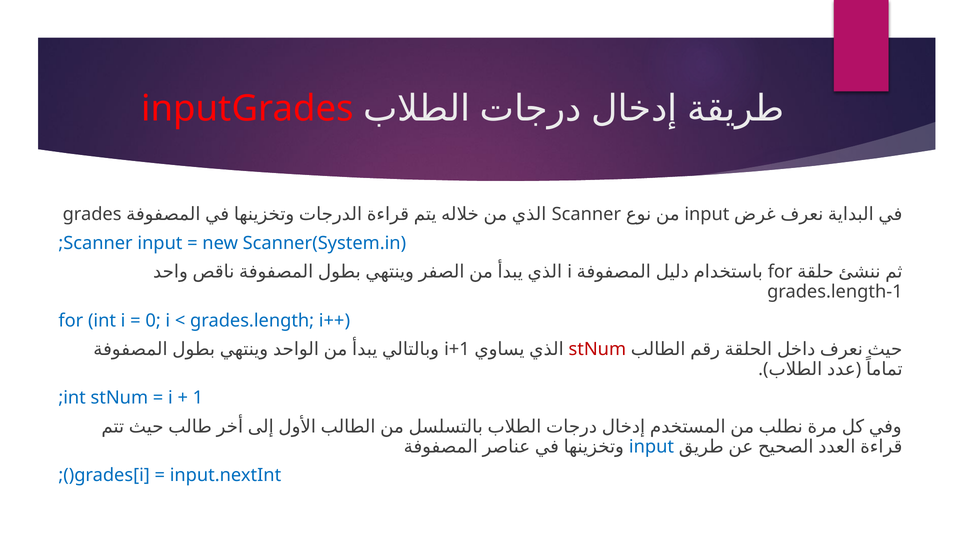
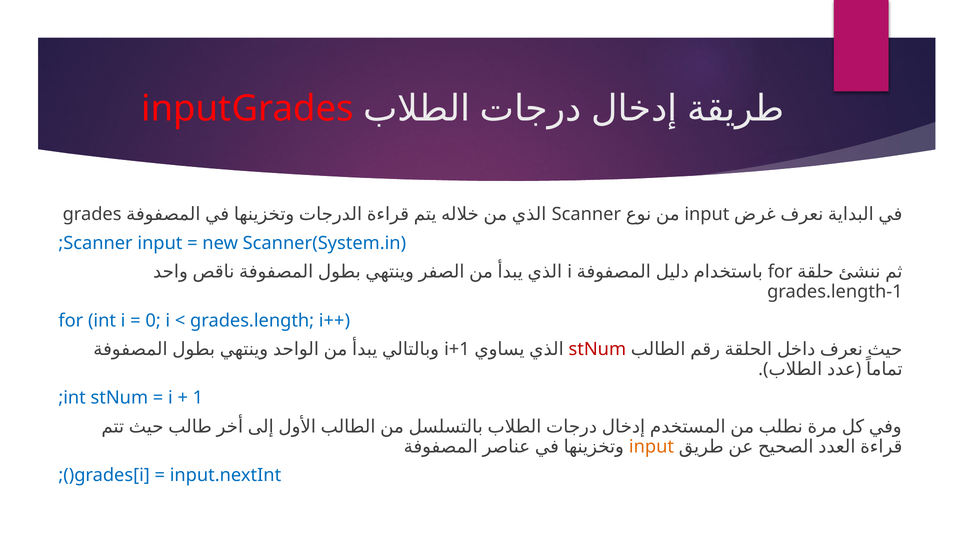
input at (652, 446) colour: blue -> orange
